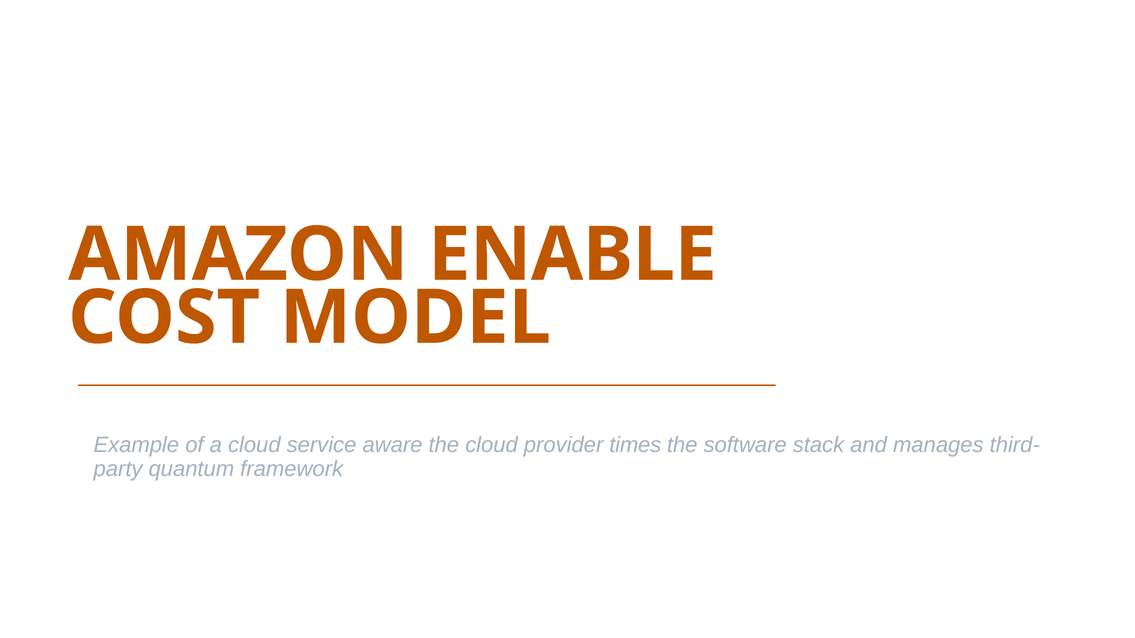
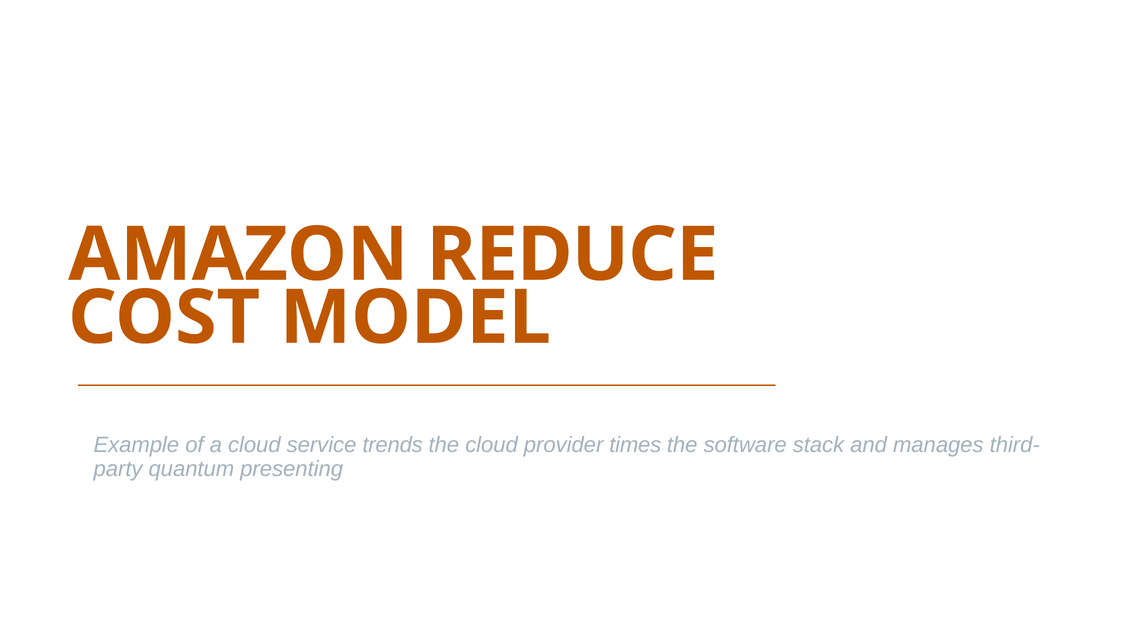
ENABLE: ENABLE -> REDUCE
aware: aware -> trends
framework: framework -> presenting
